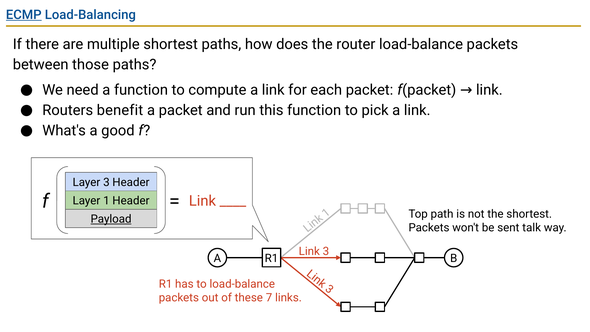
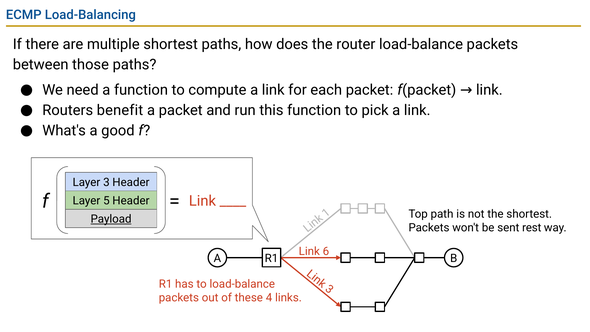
ECMP underline: present -> none
Layer 1: 1 -> 5
talk: talk -> rest
Link 3: 3 -> 6
7: 7 -> 4
